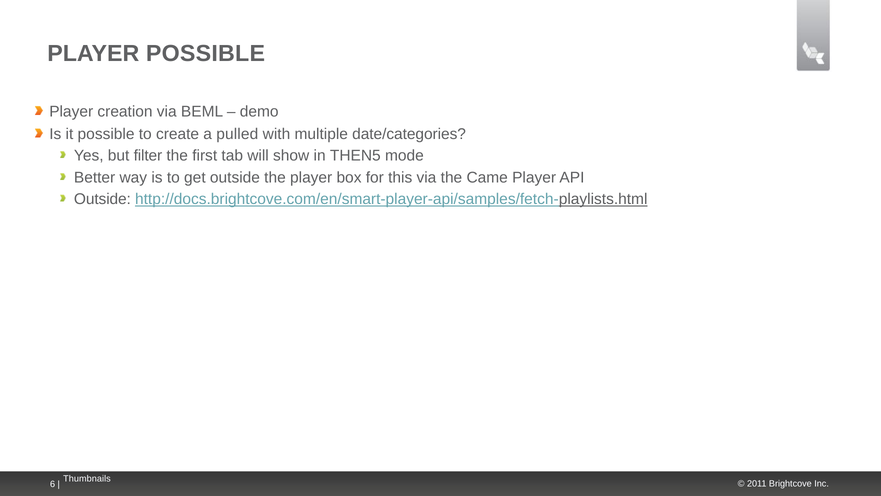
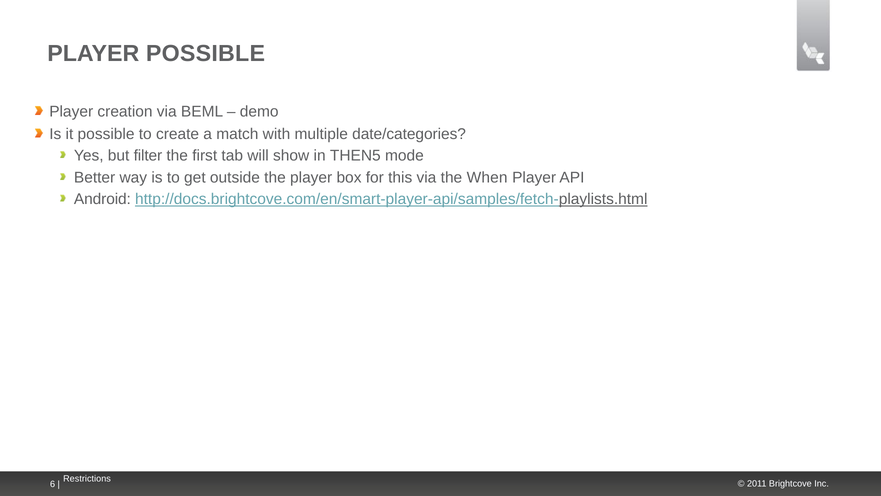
pulled: pulled -> match
Came: Came -> When
Outside at (102, 199): Outside -> Android
Thumbnails: Thumbnails -> Restrictions
